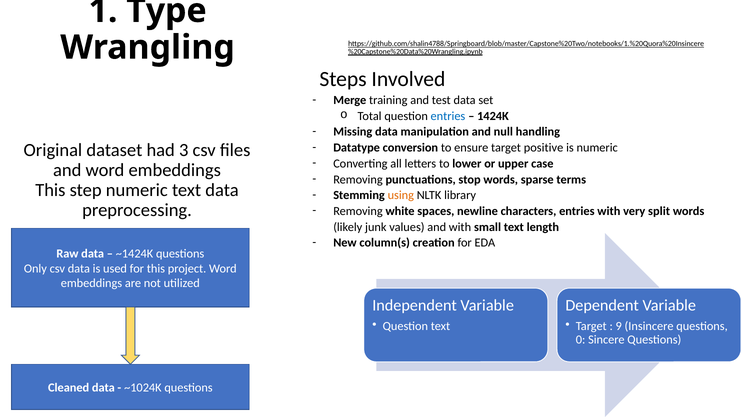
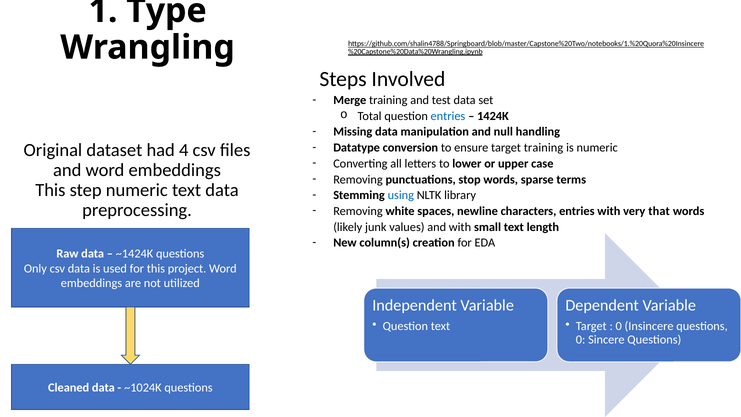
target positive: positive -> training
3: 3 -> 4
using colour: orange -> blue
split: split -> that
9 at (619, 326): 9 -> 0
